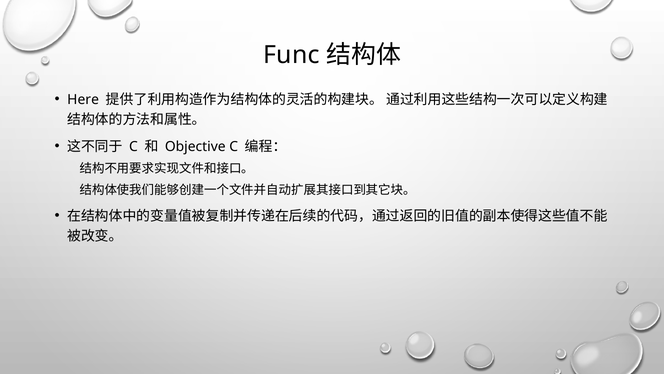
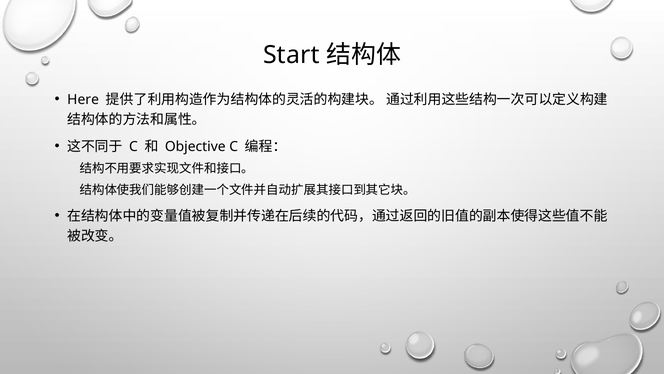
Func: Func -> Start
